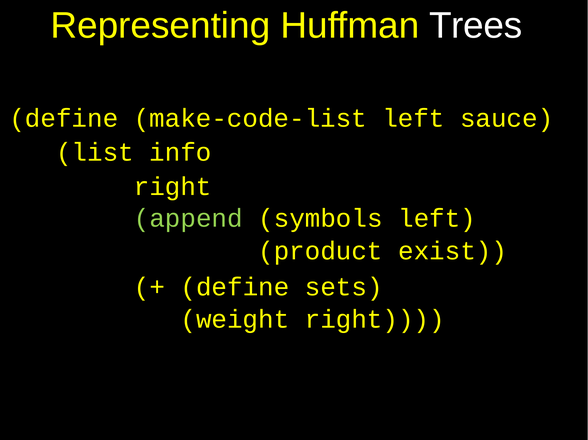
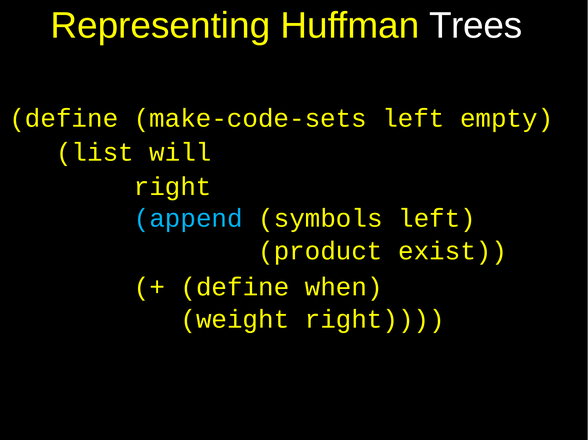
make-code-list: make-code-list -> make-code-sets
sauce: sauce -> empty
info: info -> will
append colour: light green -> light blue
sets: sets -> when
